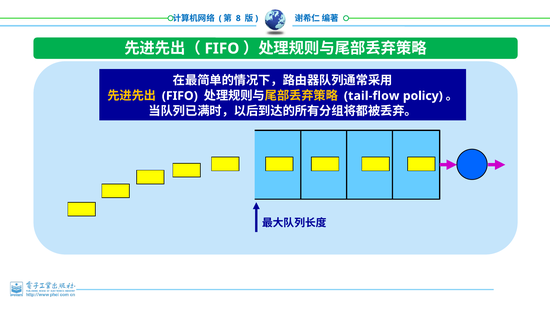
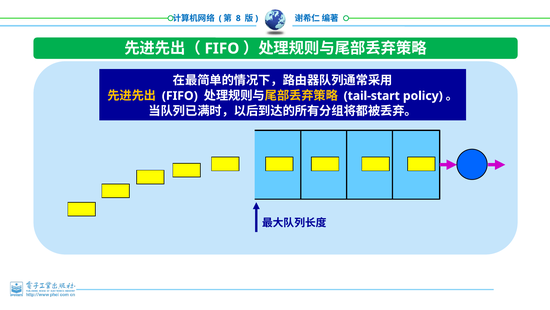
tail-flow: tail-flow -> tail-start
